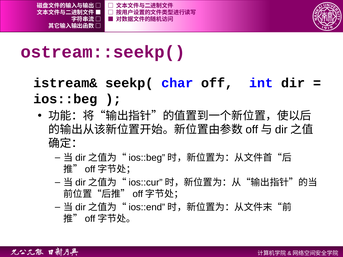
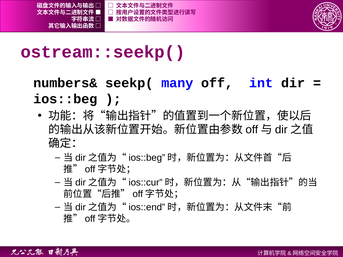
istream&: istream& -> numbers&
char: char -> many
